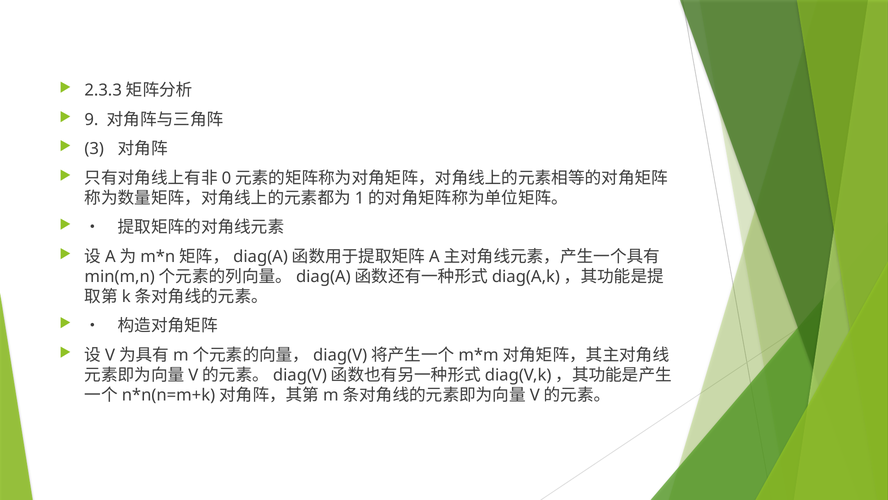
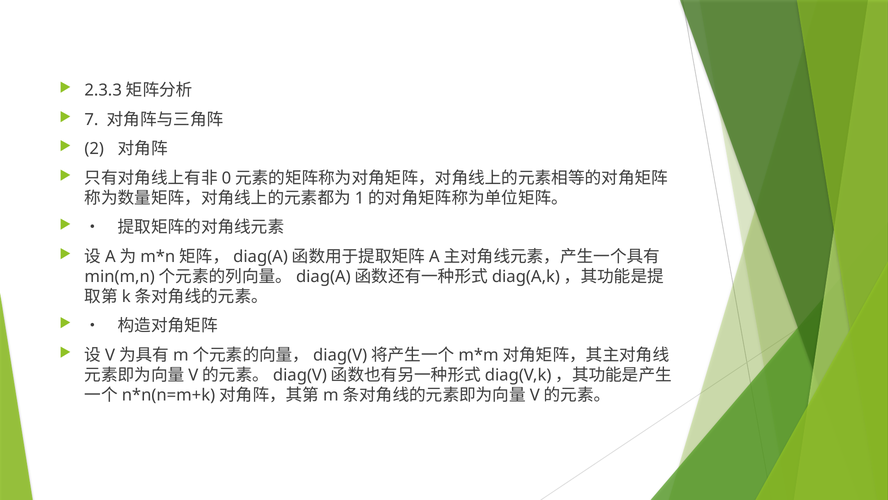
9: 9 -> 7
3: 3 -> 2
